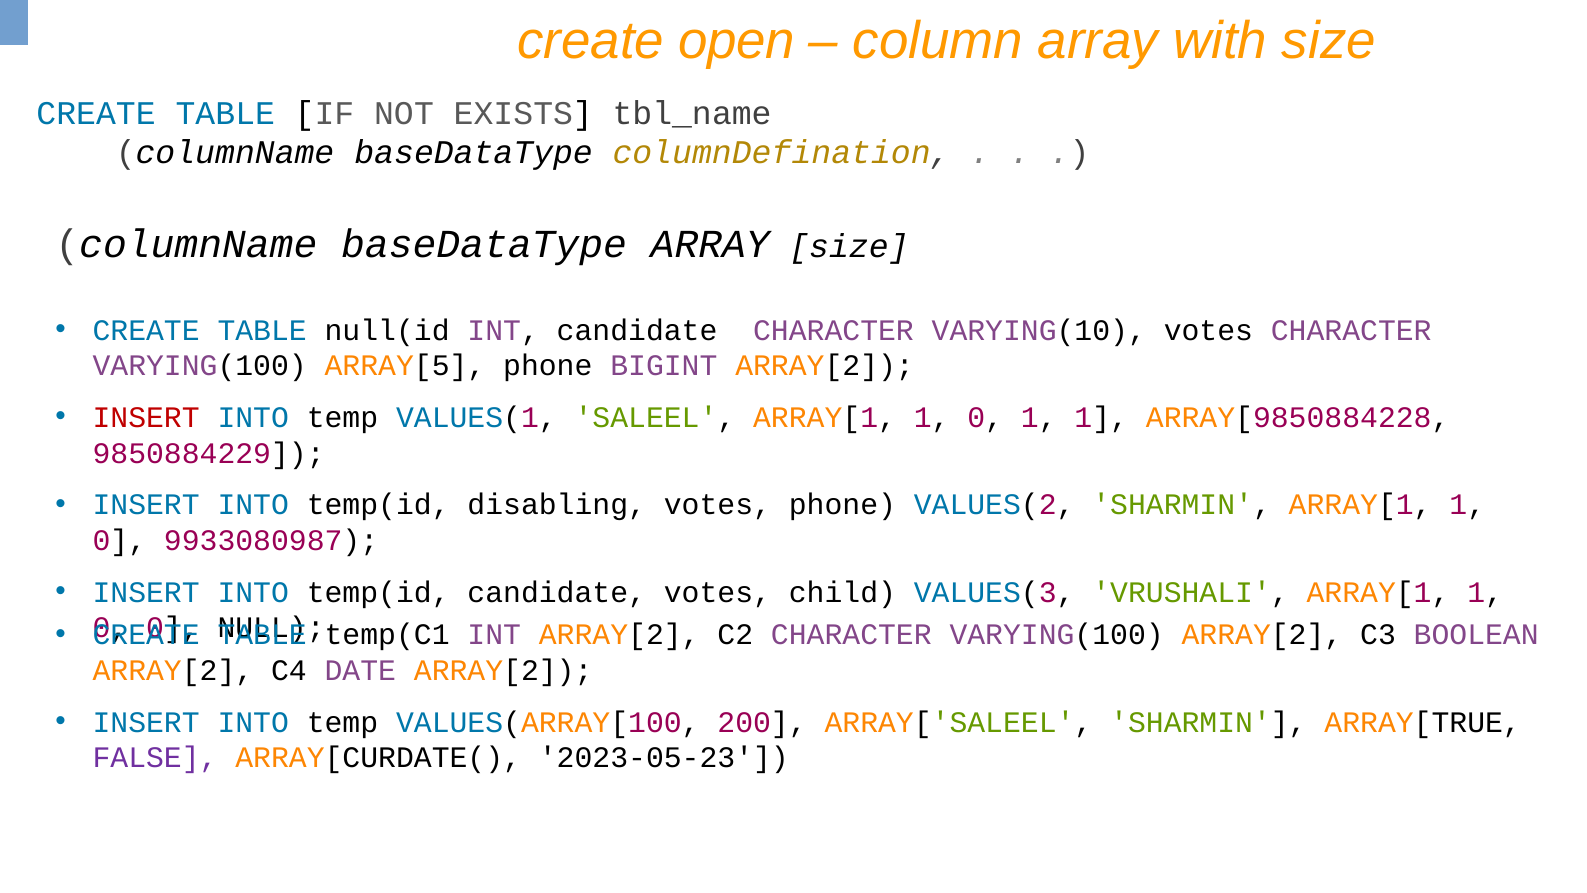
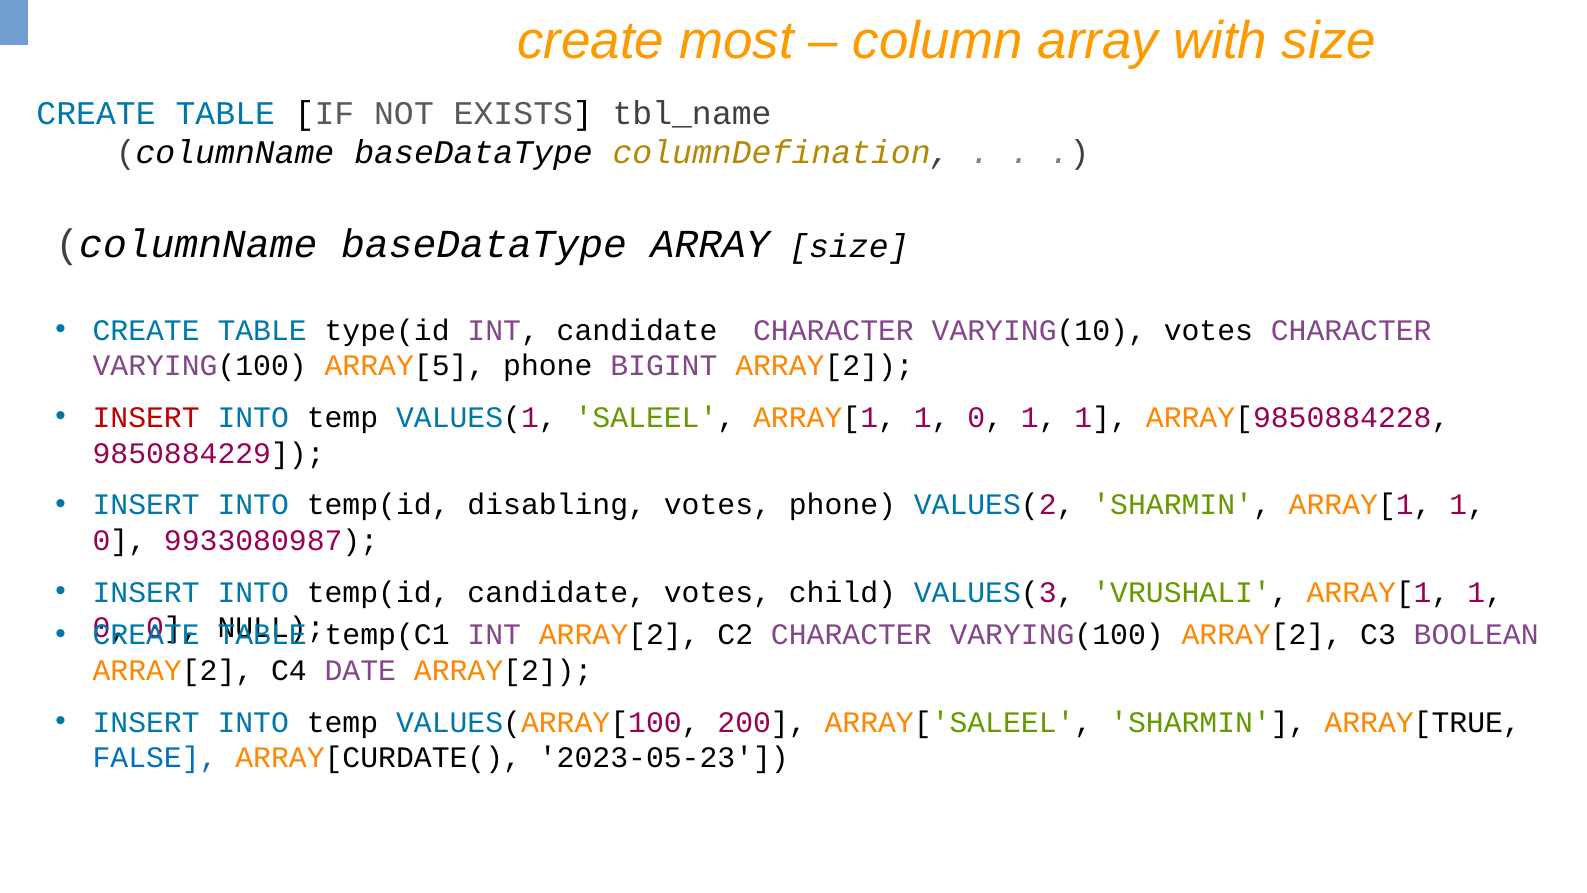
open: open -> most
null(id: null(id -> type(id
FALSE colour: purple -> blue
